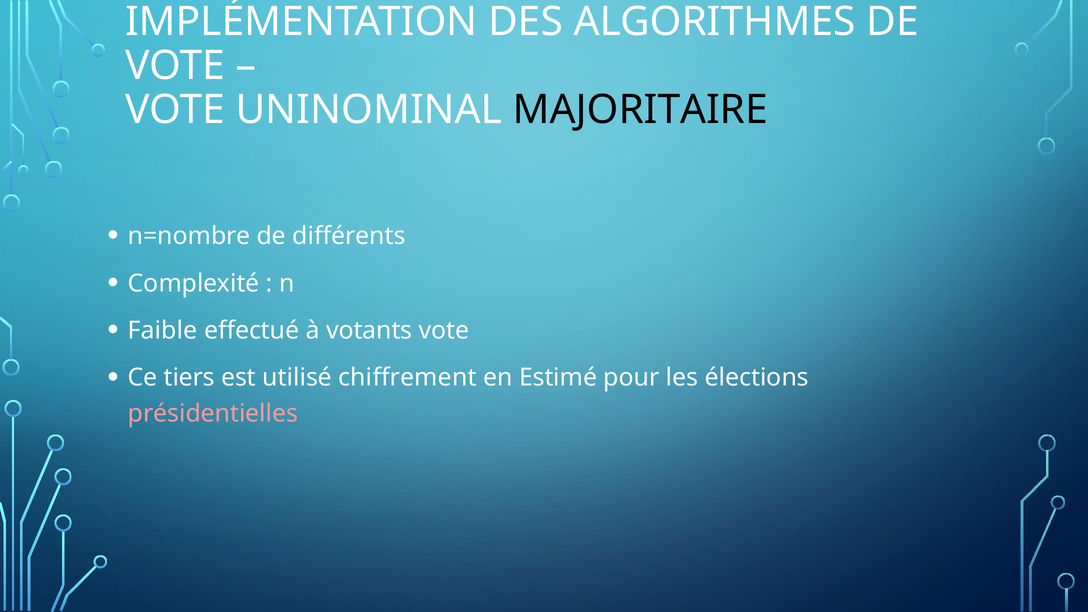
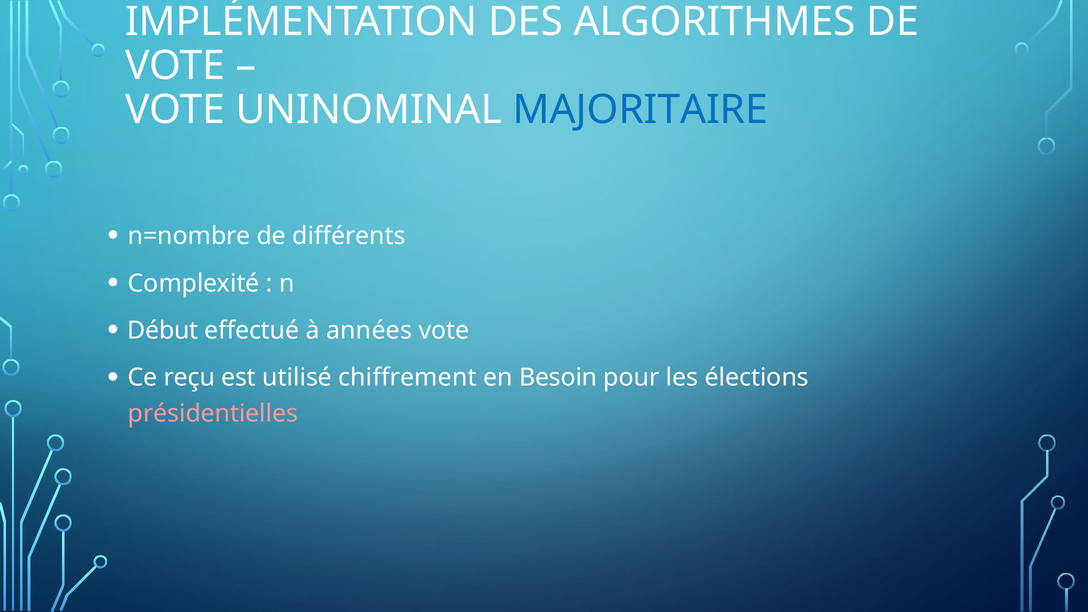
MAJORITAIRE colour: black -> blue
Faible: Faible -> Début
votants: votants -> années
tiers: tiers -> reçu
Estimé: Estimé -> Besoin
